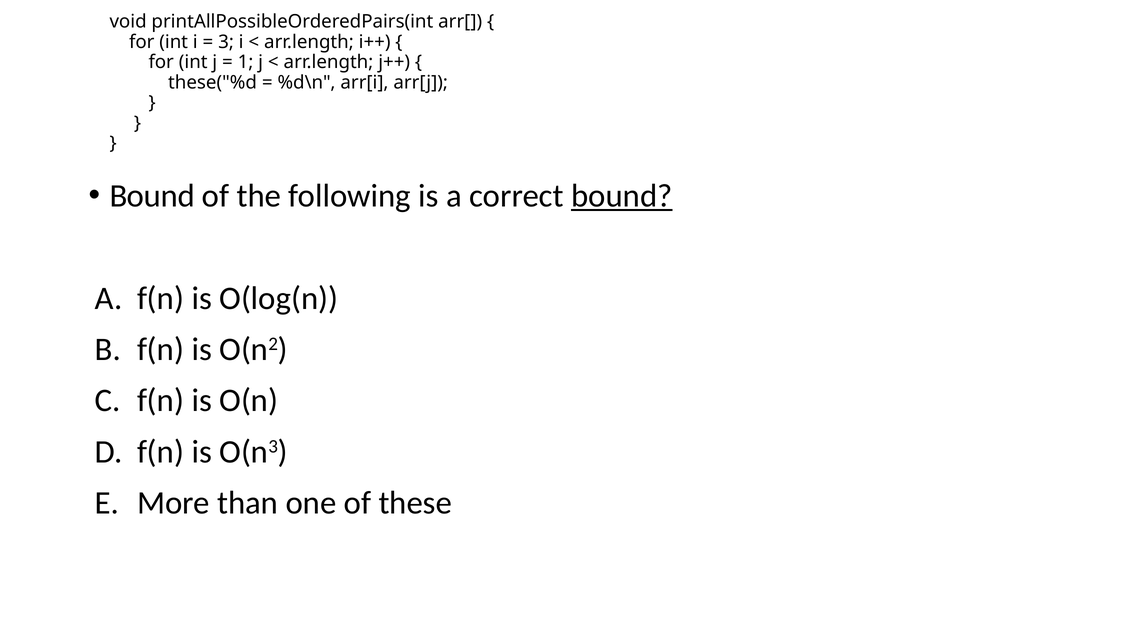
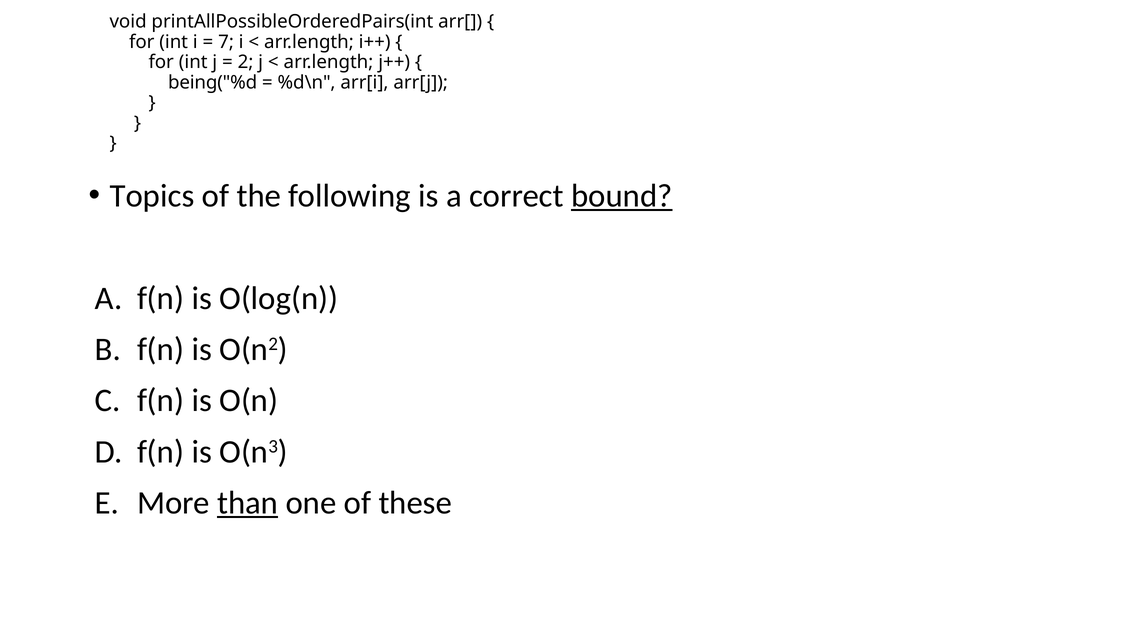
3: 3 -> 7
1: 1 -> 2
these("%d: these("%d -> being("%d
Bound at (152, 196): Bound -> Topics
than underline: none -> present
